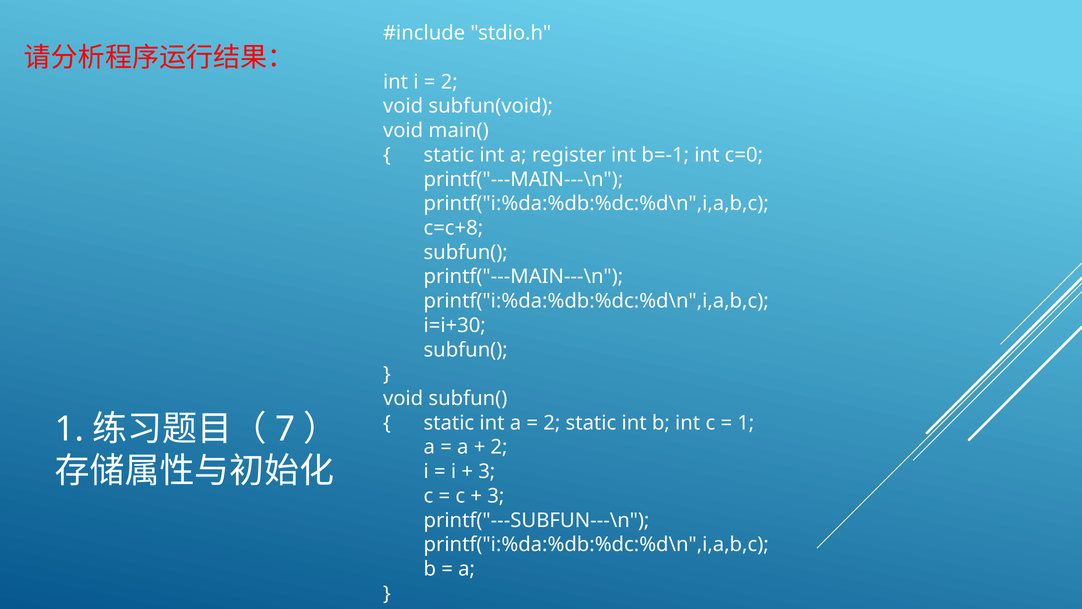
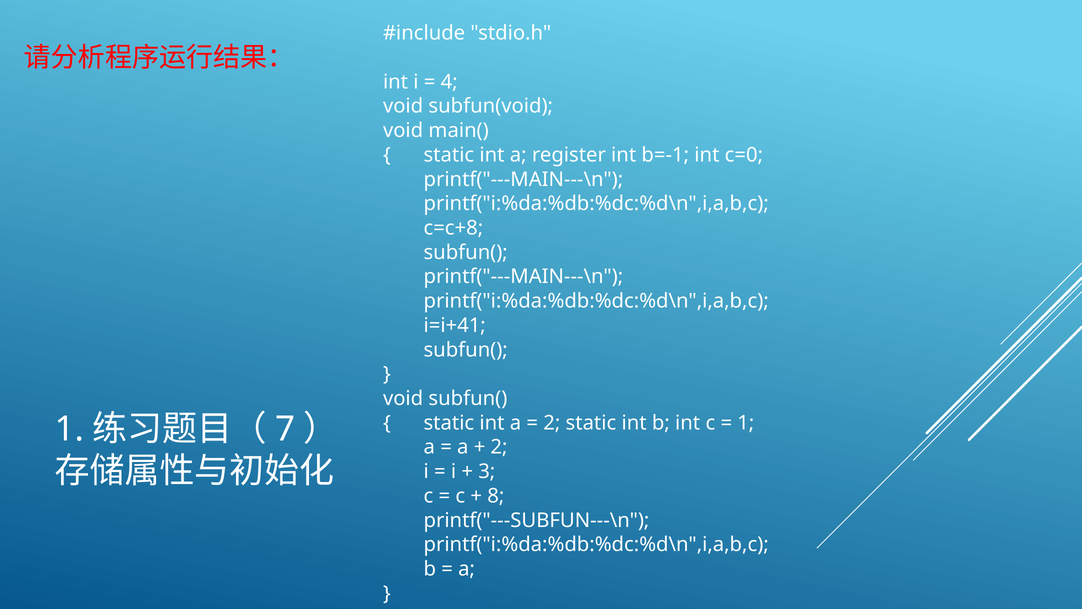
2 at (449, 82): 2 -> 4
i=i+30: i=i+30 -> i=i+41
3 at (496, 496): 3 -> 8
